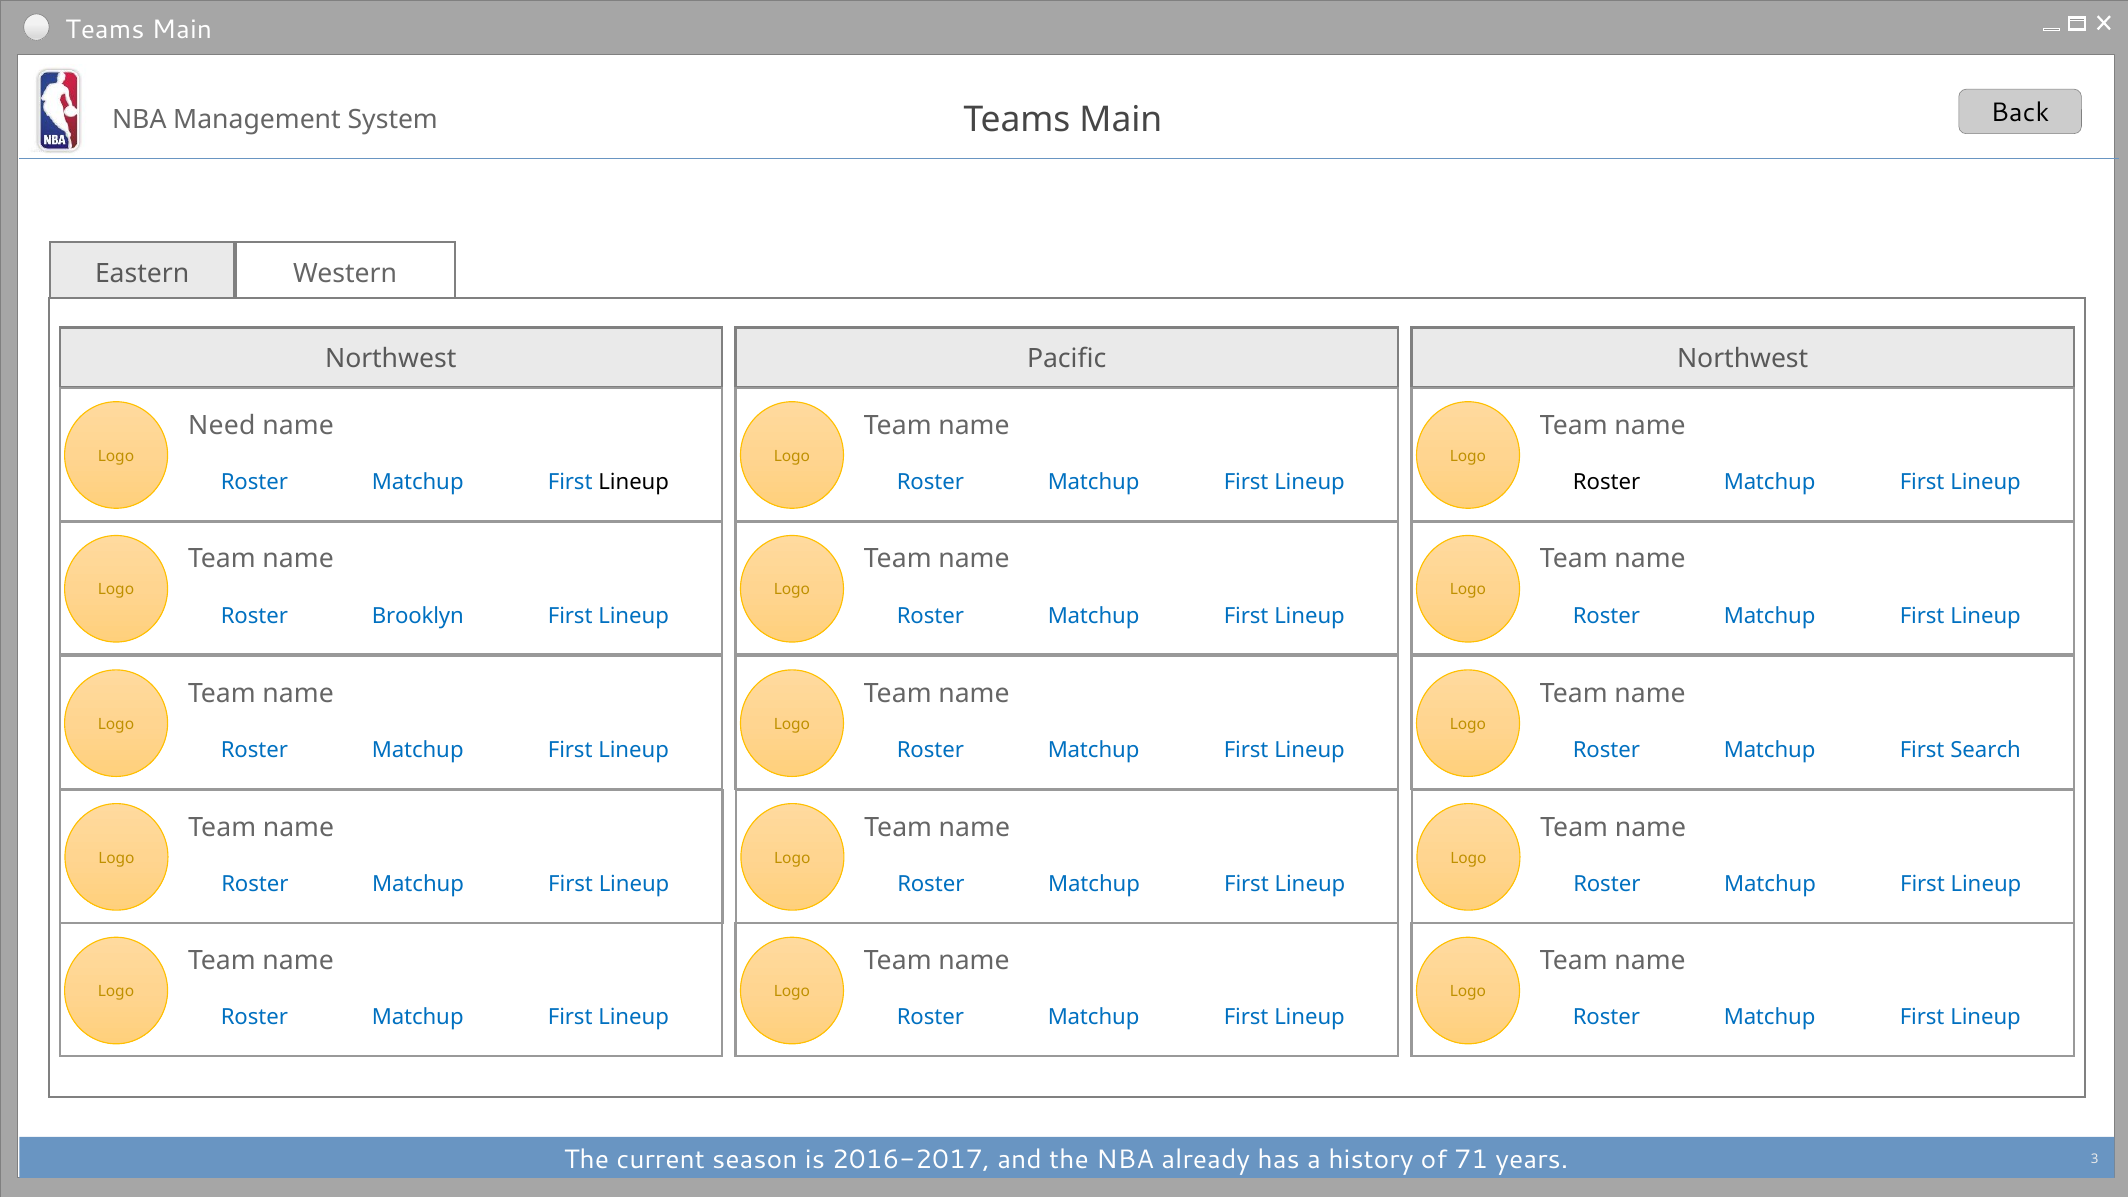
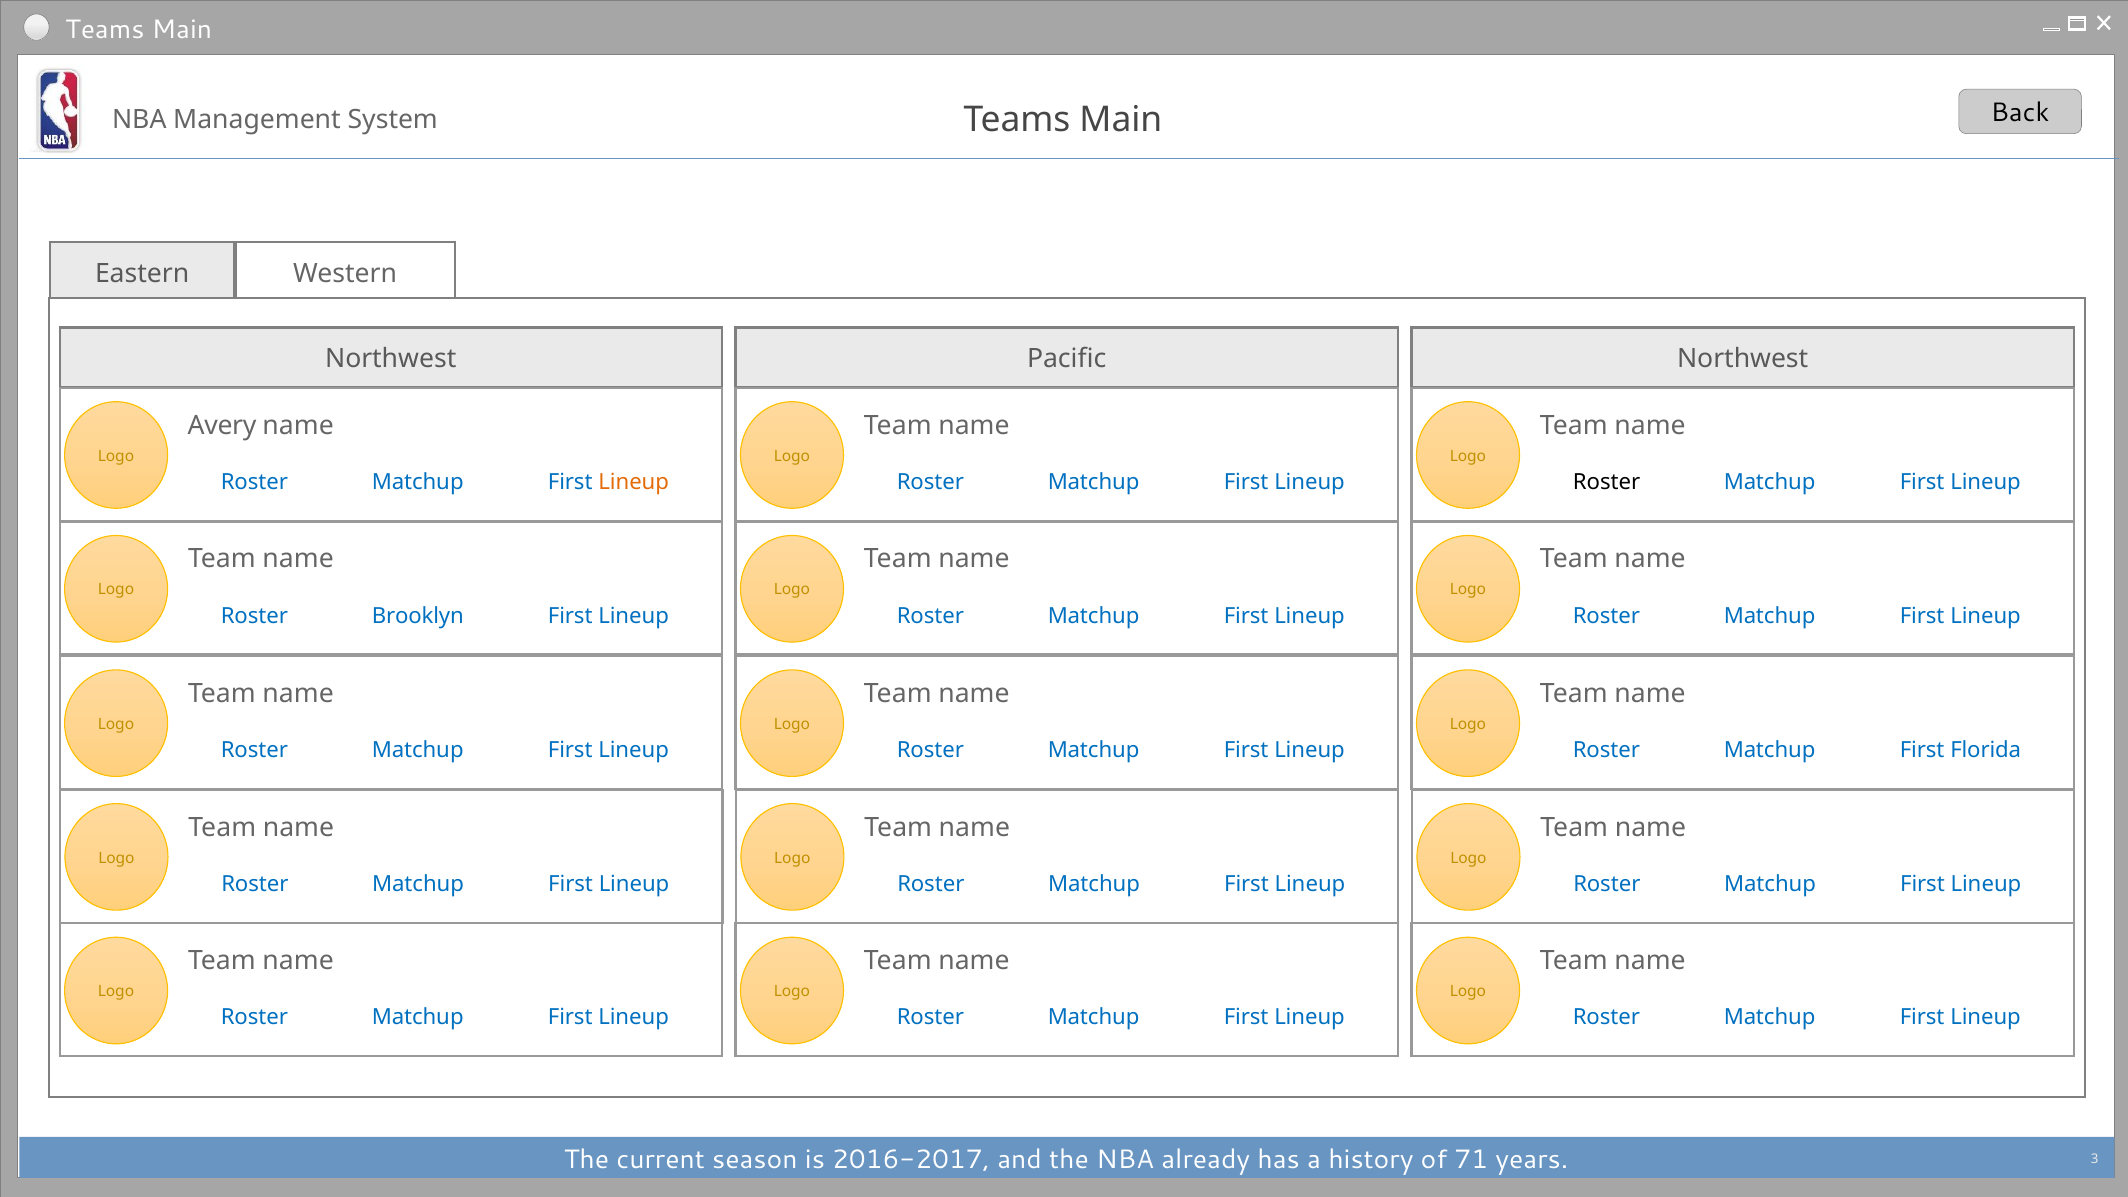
Need: Need -> Avery
Lineup at (634, 482) colour: black -> orange
Search: Search -> Florida
